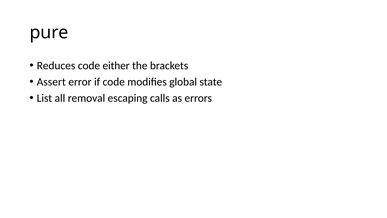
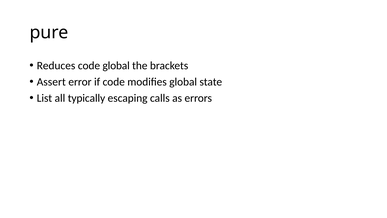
code either: either -> global
removal: removal -> typically
